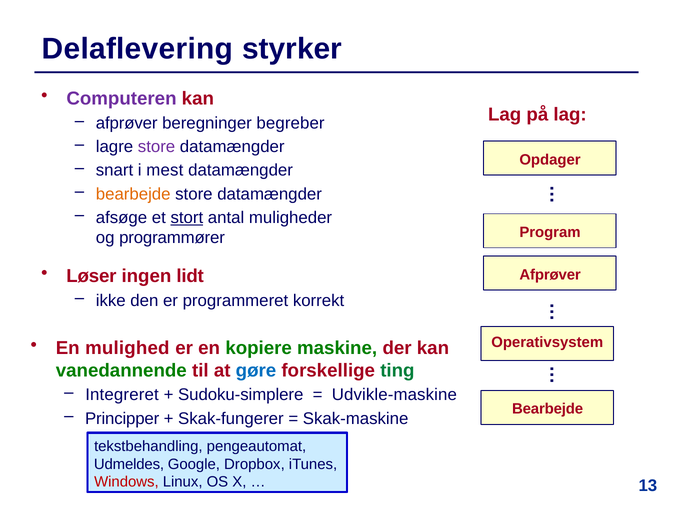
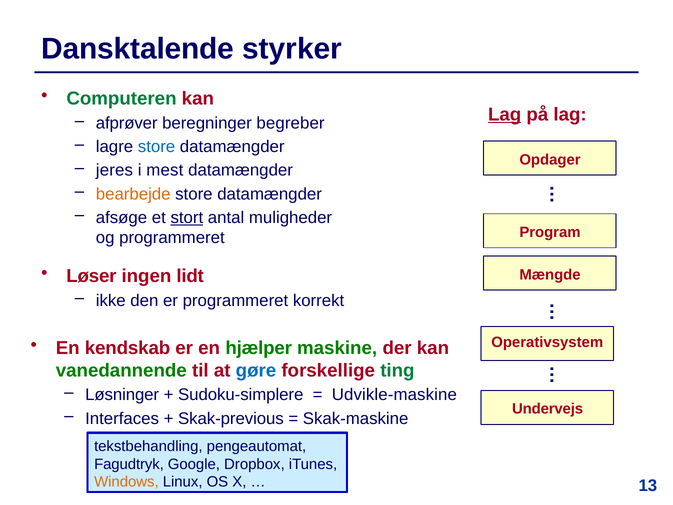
Delaflevering: Delaflevering -> Dansktalende
Computeren colour: purple -> green
Lag at (505, 115) underline: none -> present
store at (157, 147) colour: purple -> blue
snart: snart -> jeres
og programmører: programmører -> programmeret
Afprøver at (550, 275): Afprøver -> Mængde
mulighed: mulighed -> kendskab
kopiere: kopiere -> hjælper
Integreret: Integreret -> Løsninger
Bearbejde at (548, 409): Bearbejde -> Undervejs
Principper: Principper -> Interfaces
Skak-fungerer: Skak-fungerer -> Skak-previous
Udmeldes: Udmeldes -> Fagudtryk
Windows colour: red -> orange
